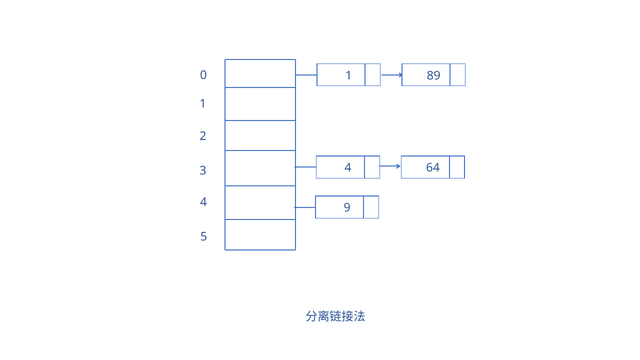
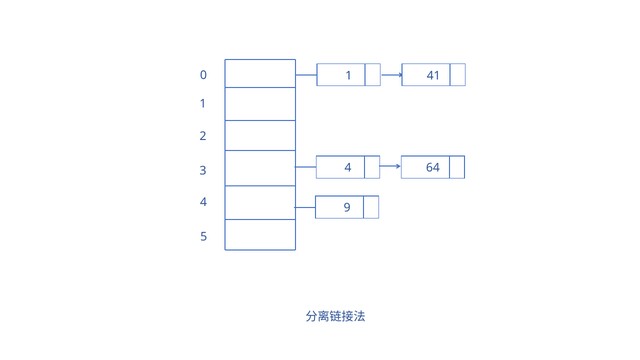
89: 89 -> 41
